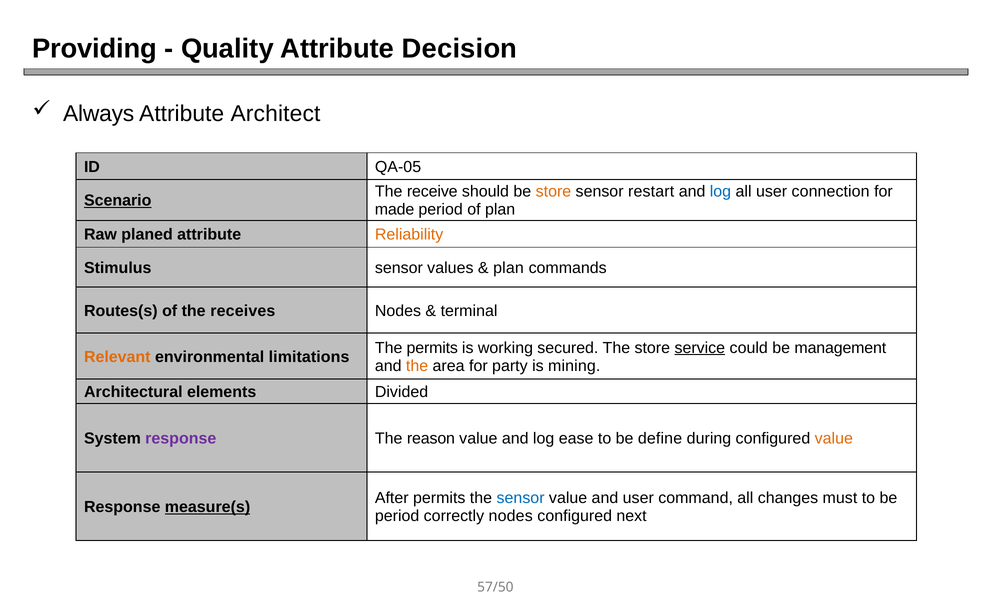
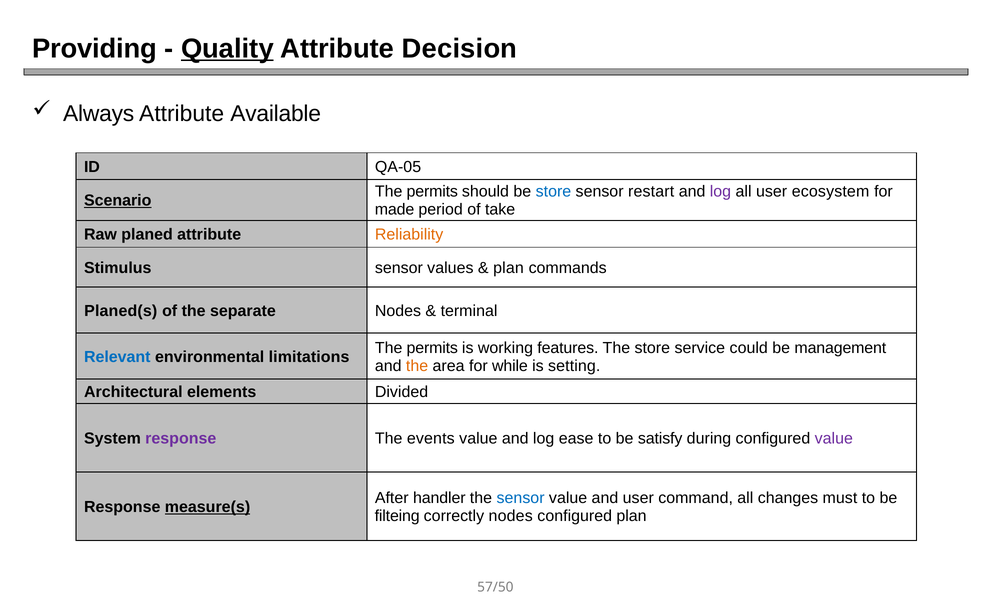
Quality underline: none -> present
Architect: Architect -> Available
receive at (432, 192): receive -> permits
store at (553, 192) colour: orange -> blue
log at (720, 192) colour: blue -> purple
connection: connection -> ecosystem
of plan: plan -> take
Routes(s: Routes(s -> Planed(s
receives: receives -> separate
secured: secured -> features
service underline: present -> none
Relevant colour: orange -> blue
party: party -> while
mining: mining -> setting
reason: reason -> events
define: define -> satisfy
value at (834, 438) colour: orange -> purple
After permits: permits -> handler
period at (397, 516): period -> filteing
configured next: next -> plan
